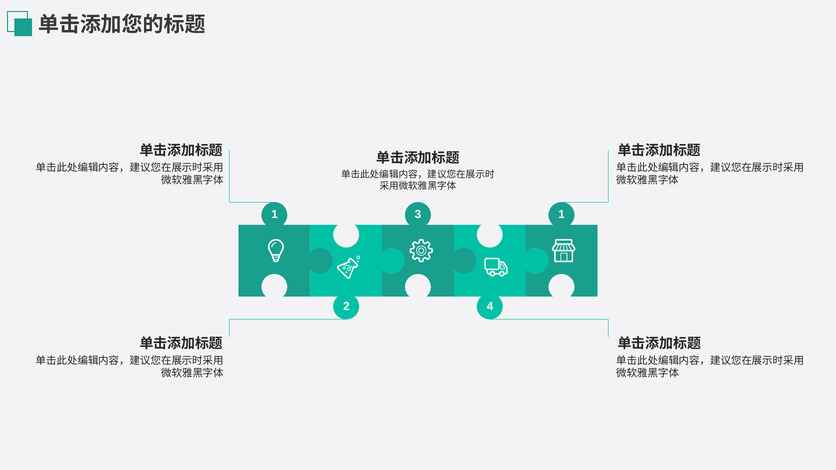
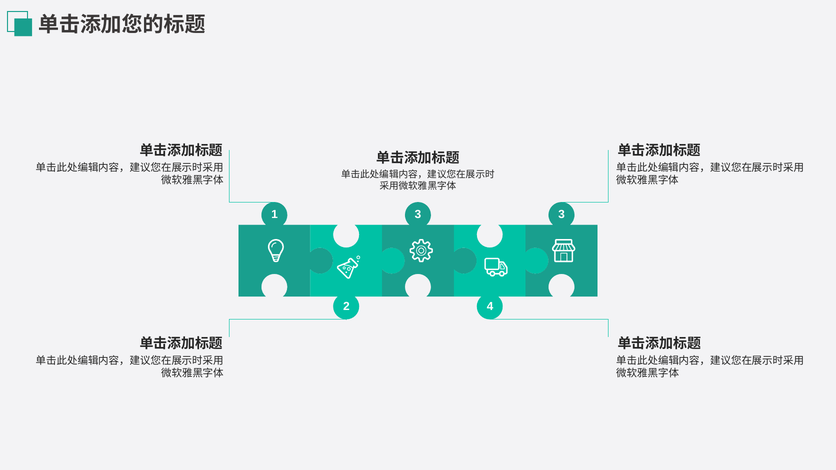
1 1: 1 -> 3
